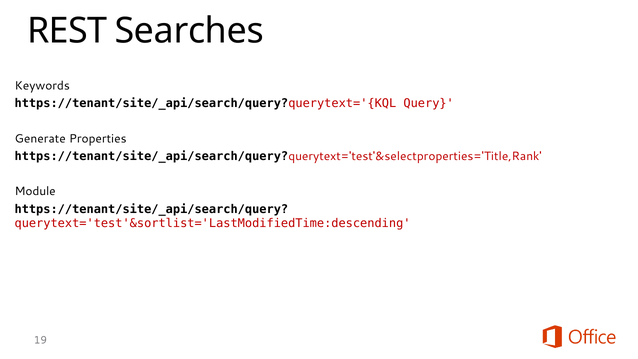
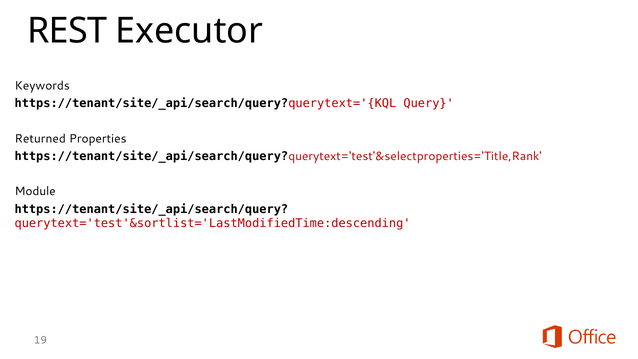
Searches: Searches -> Executor
Generate: Generate -> Returned
